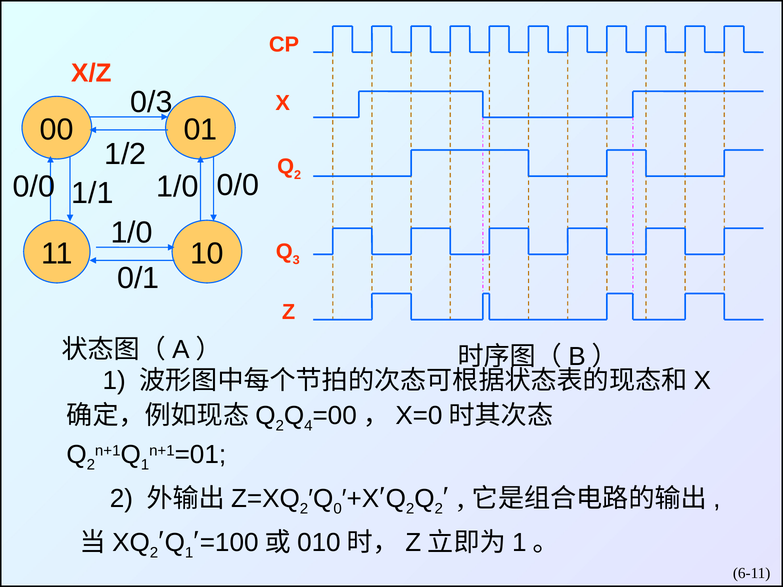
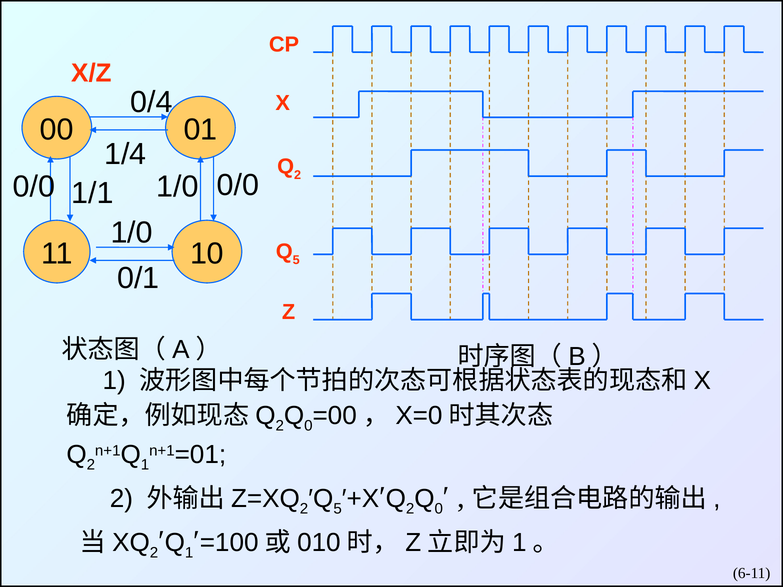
0/3: 0/3 -> 0/4
1/2: 1/2 -> 1/4
3 at (296, 260): 3 -> 5
4 at (308, 426): 4 -> 0
0 at (338, 509): 0 -> 5
2 at (439, 509): 2 -> 0
